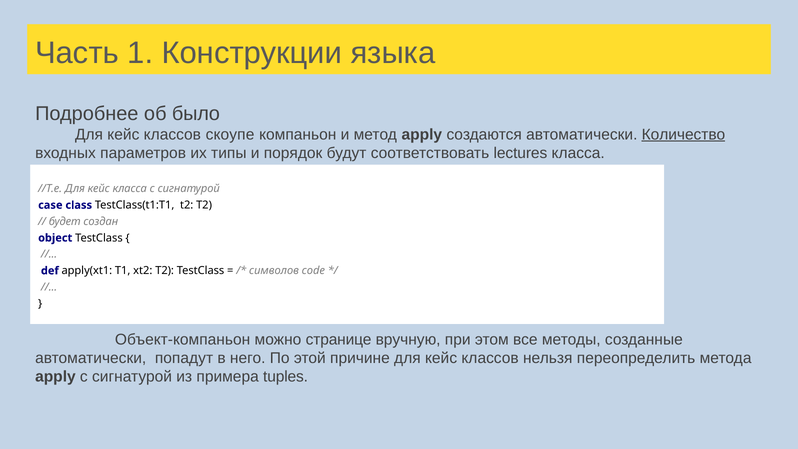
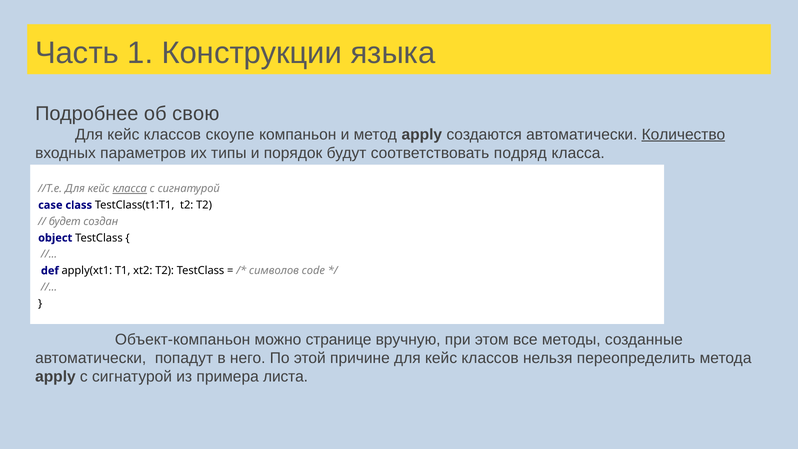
было: было -> свою
lectures: lectures -> подряд
класса at (130, 189) underline: none -> present
tuples: tuples -> листа
